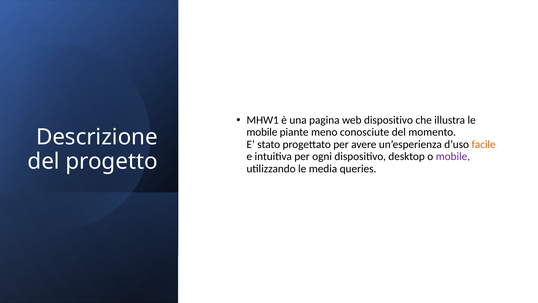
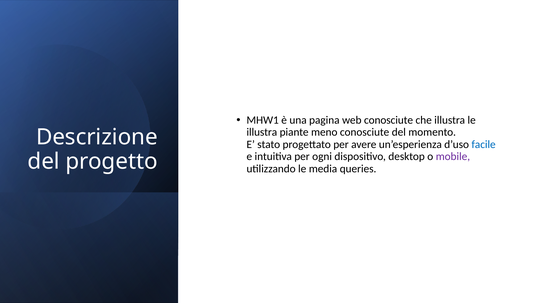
web dispositivo: dispositivo -> conosciute
mobile at (262, 132): mobile -> illustra
facile colour: orange -> blue
